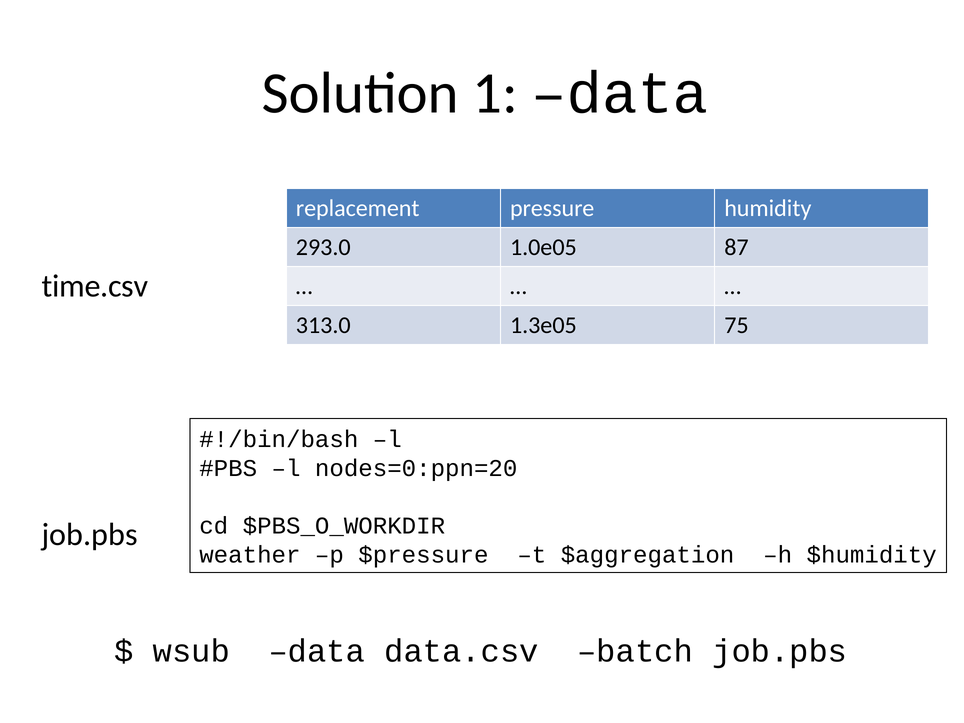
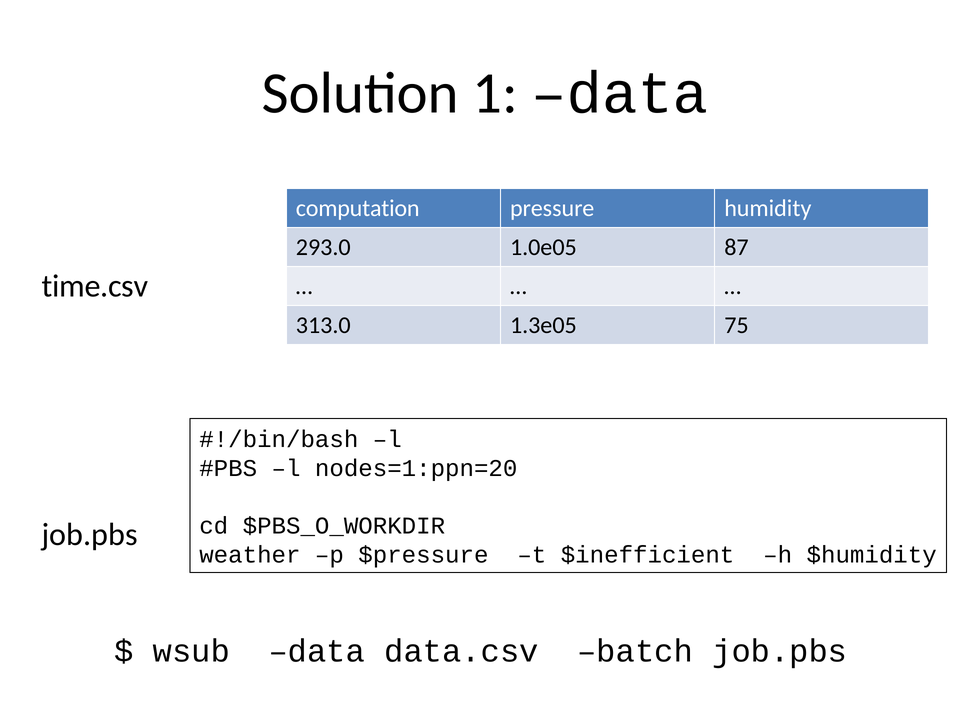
replacement: replacement -> computation
nodes=0:ppn=20: nodes=0:ppn=20 -> nodes=1:ppn=20
$aggregation: $aggregation -> $inefficient
